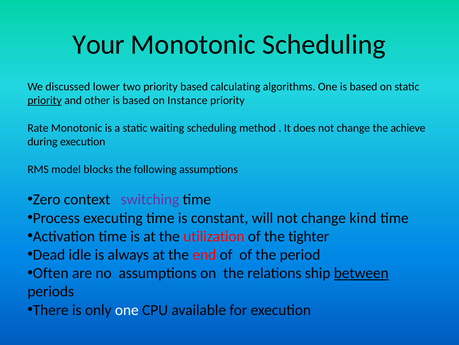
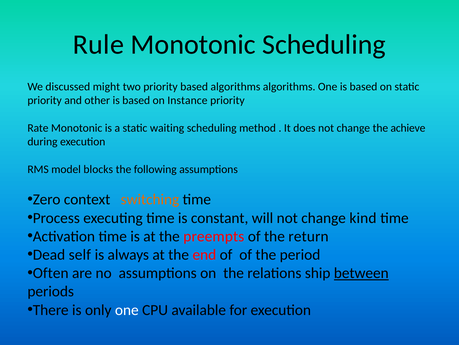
Your: Your -> Rule
lower: lower -> might
based calculating: calculating -> algorithms
priority at (45, 100) underline: present -> none
switching colour: purple -> orange
utilization: utilization -> preempts
tighter: tighter -> return
idle: idle -> self
